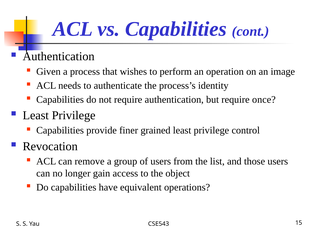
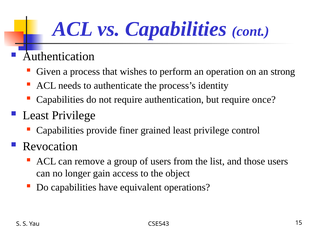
image: image -> strong
